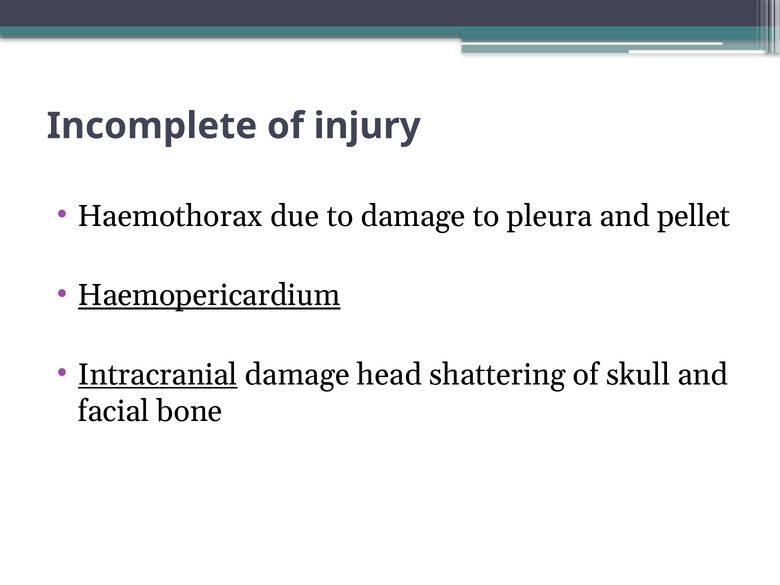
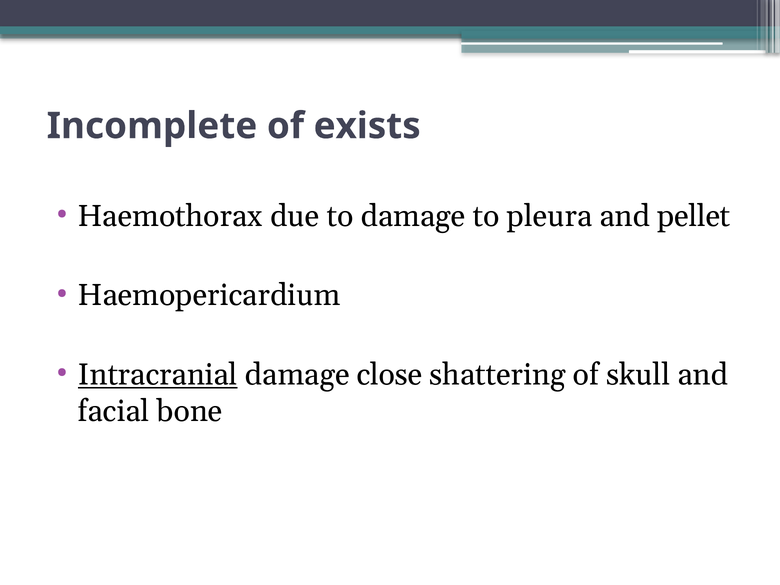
injury: injury -> exists
Haemopericardium underline: present -> none
head: head -> close
